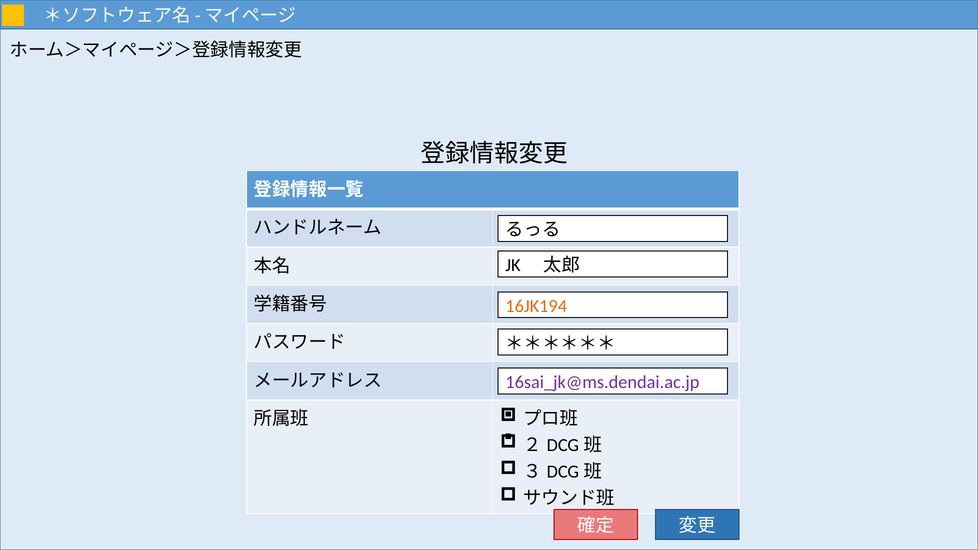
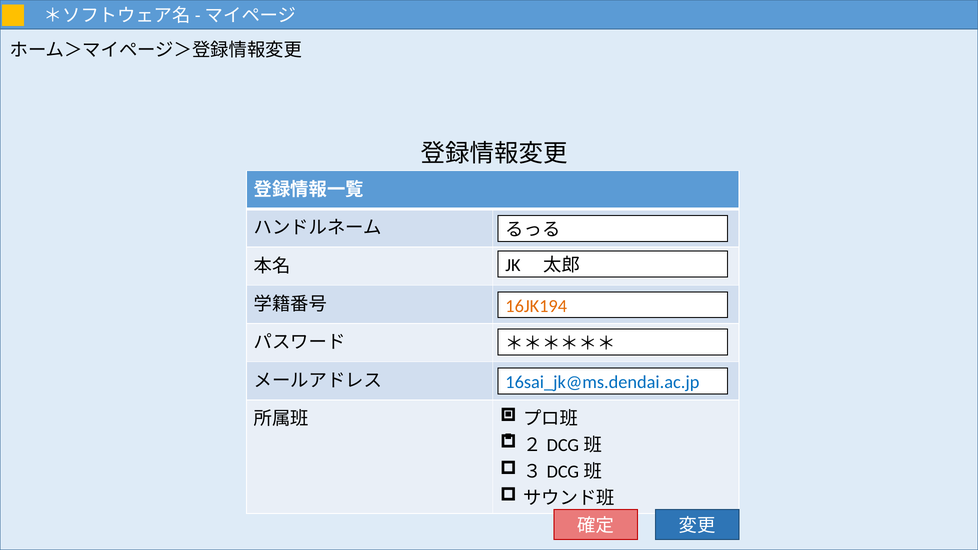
16sai_jk@ms.dendai.ac.jp colour: purple -> blue
